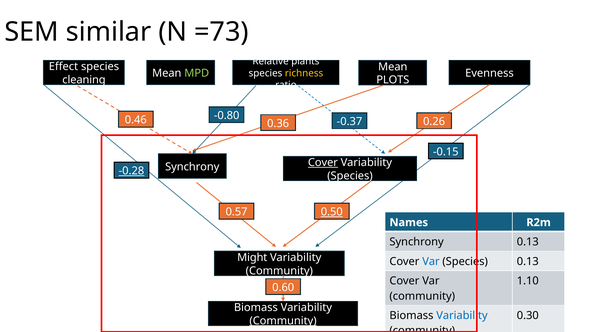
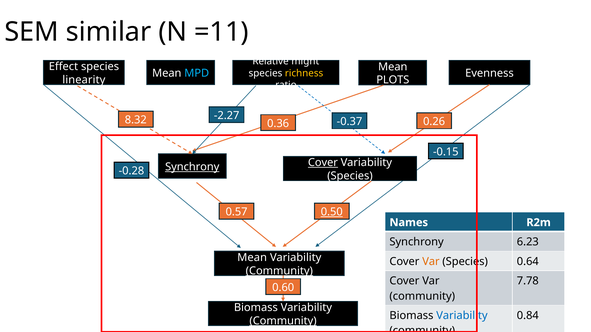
=73: =73 -> =11
plants: plants -> might
MPD colour: light green -> light blue
cleaning: cleaning -> linearity
-0.80: -0.80 -> -2.27
0.46: 0.46 -> 8.32
Synchrony at (192, 167) underline: none -> present
-0.28 underline: present -> none
Synchrony 0.13: 0.13 -> 6.23
Might at (252, 258): Might -> Mean
Var at (431, 262) colour: blue -> orange
Species 0.13: 0.13 -> 0.64
Community at (279, 271) underline: none -> present
1.10: 1.10 -> 7.78
0.30: 0.30 -> 0.84
